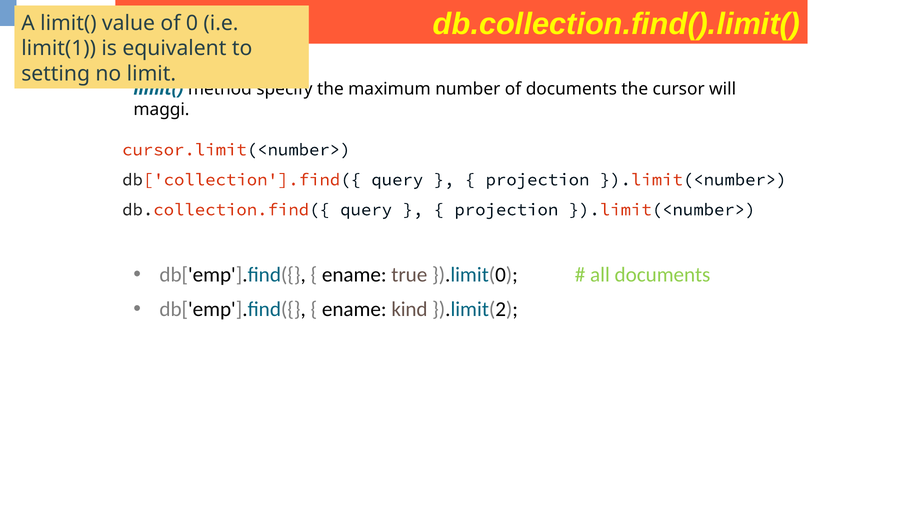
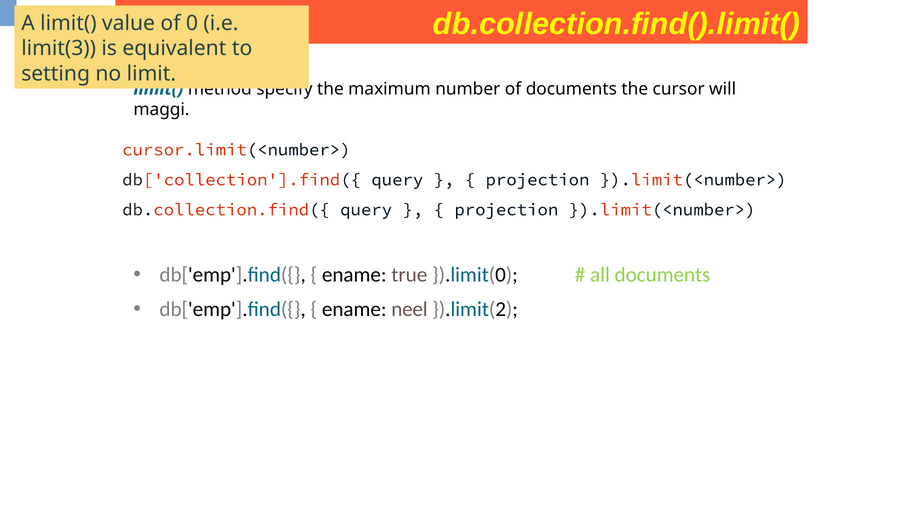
limit(1: limit(1 -> limit(3
kind: kind -> neel
